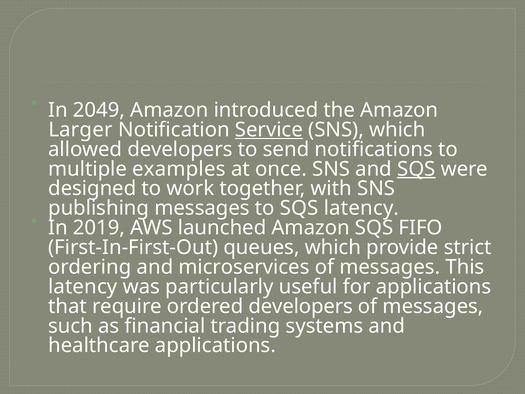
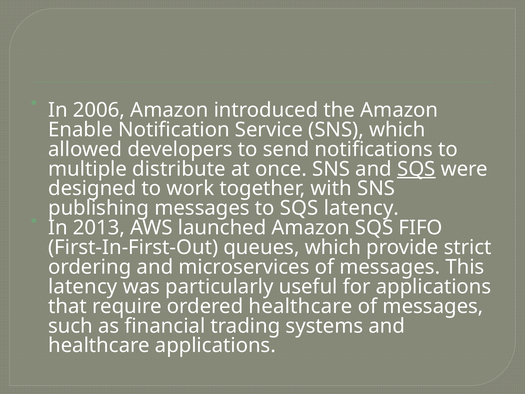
2049: 2049 -> 2006
Larger: Larger -> Enable
Service underline: present -> none
examples: examples -> distribute
2019: 2019 -> 2013
ordered developers: developers -> healthcare
